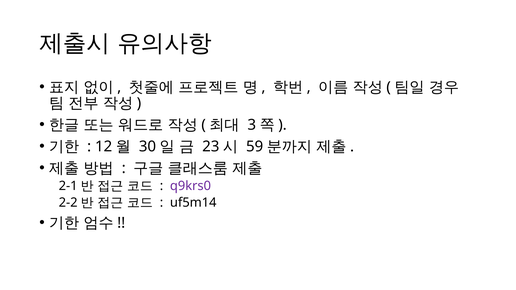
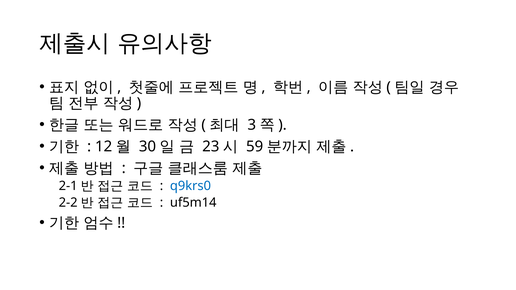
q9krs0 colour: purple -> blue
